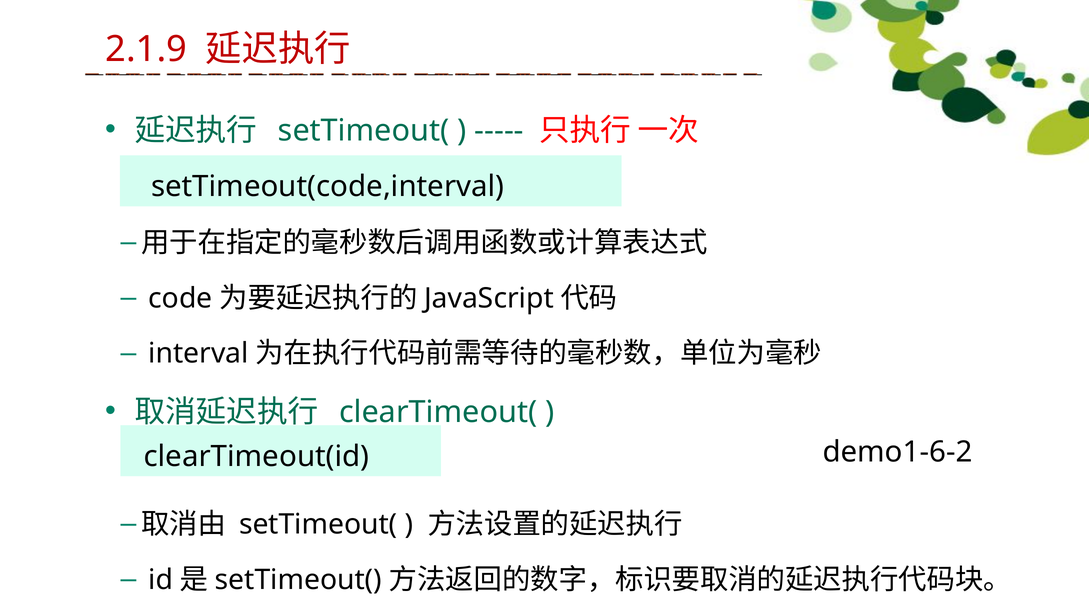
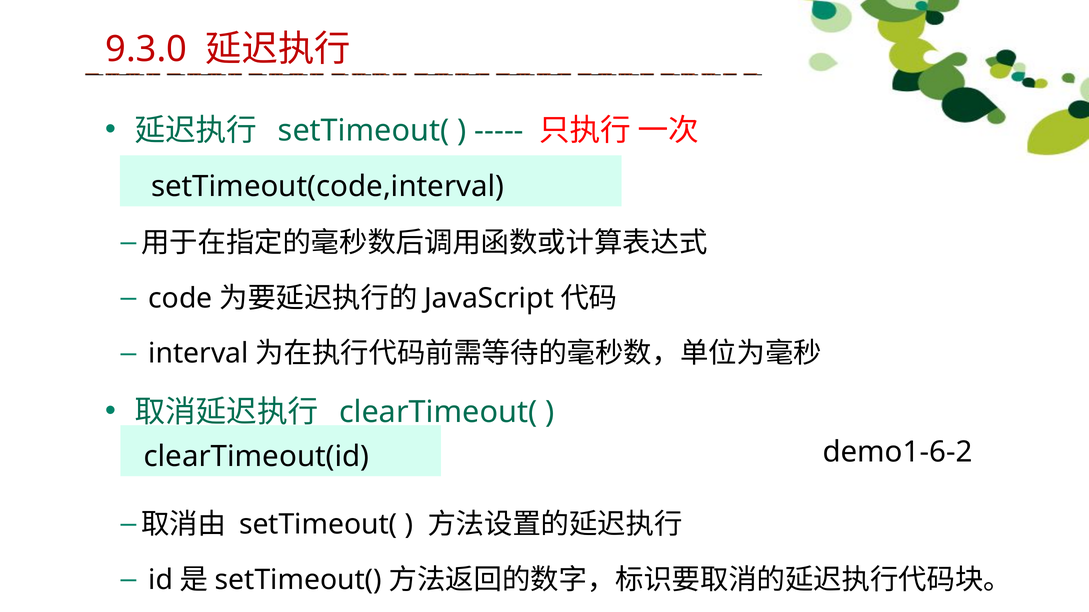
2.1.9: 2.1.9 -> 9.3.0
